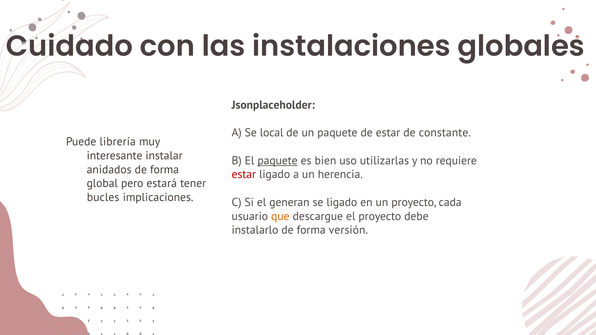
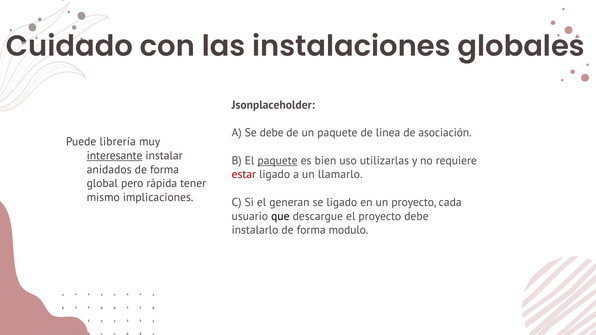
Se local: local -> debe
de estar: estar -> linea
constante: constante -> asociación
interesante underline: none -> present
herencia: herencia -> llamarlo
estará: estará -> rápida
bucles: bucles -> mismo
que colour: orange -> black
versión: versión -> modulo
